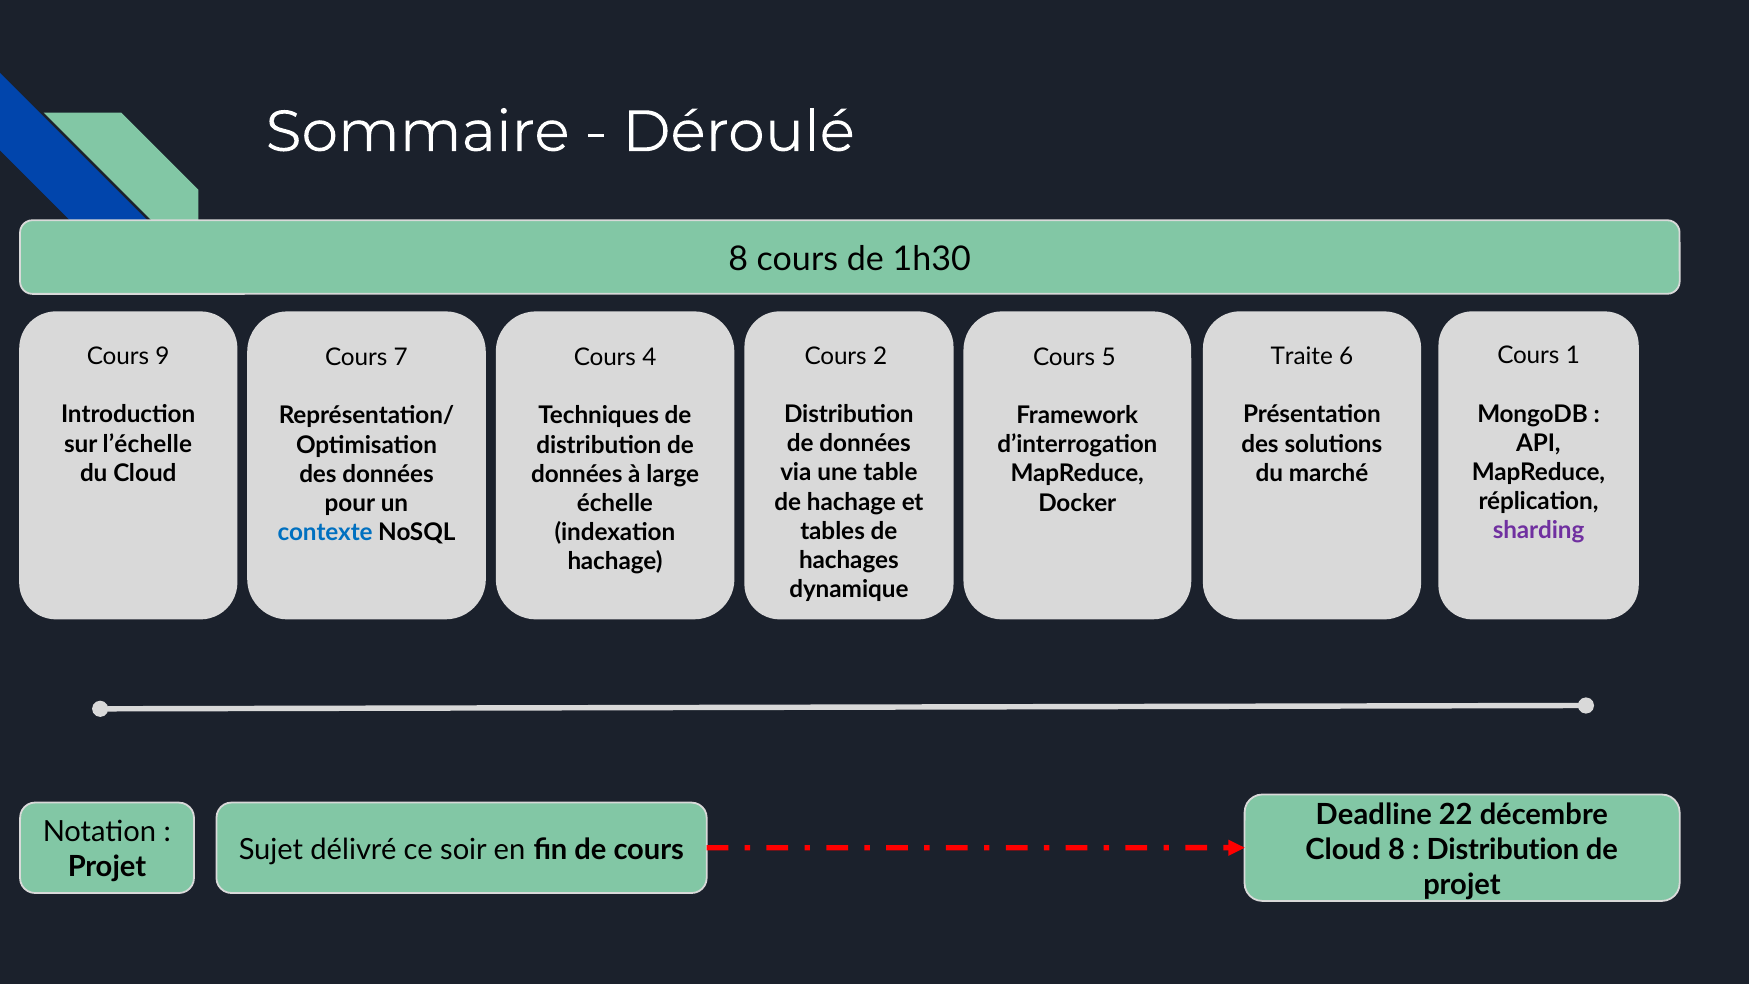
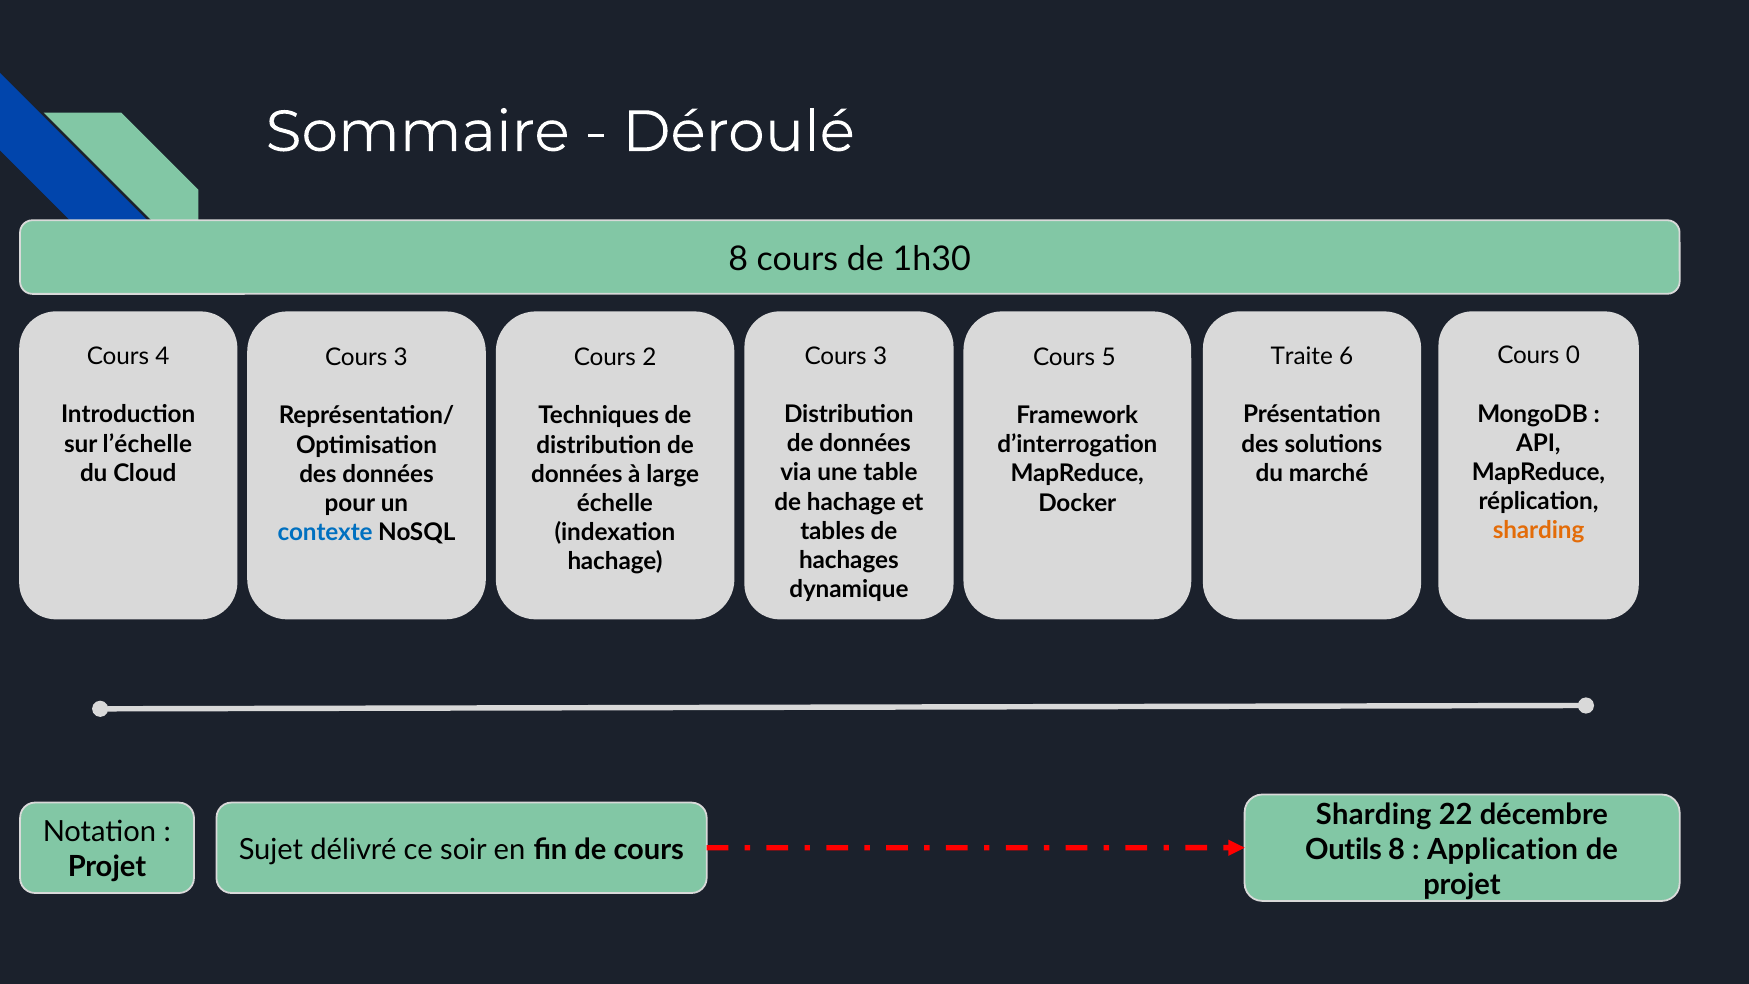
1: 1 -> 0
2 at (880, 356): 2 -> 3
9: 9 -> 4
7 at (401, 357): 7 -> 3
4: 4 -> 2
sharding at (1539, 531) colour: purple -> orange
Deadline at (1374, 815): Deadline -> Sharding
Cloud at (1343, 850): Cloud -> Outils
Distribution at (1503, 850): Distribution -> Application
